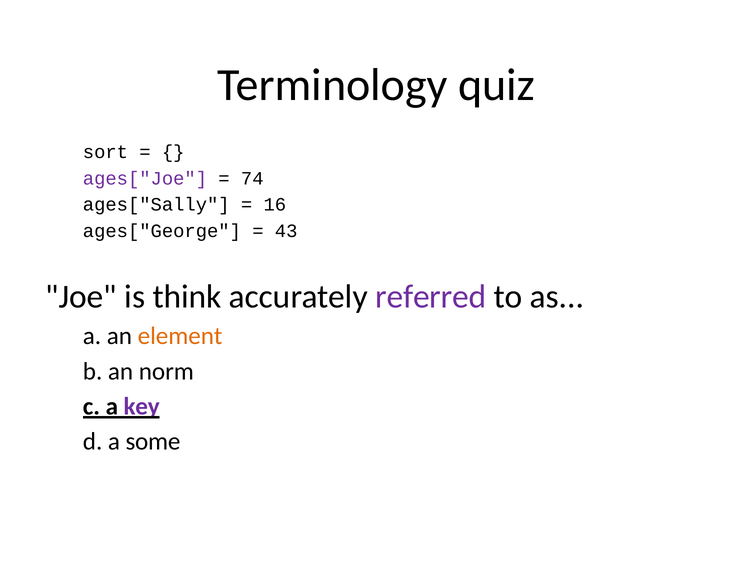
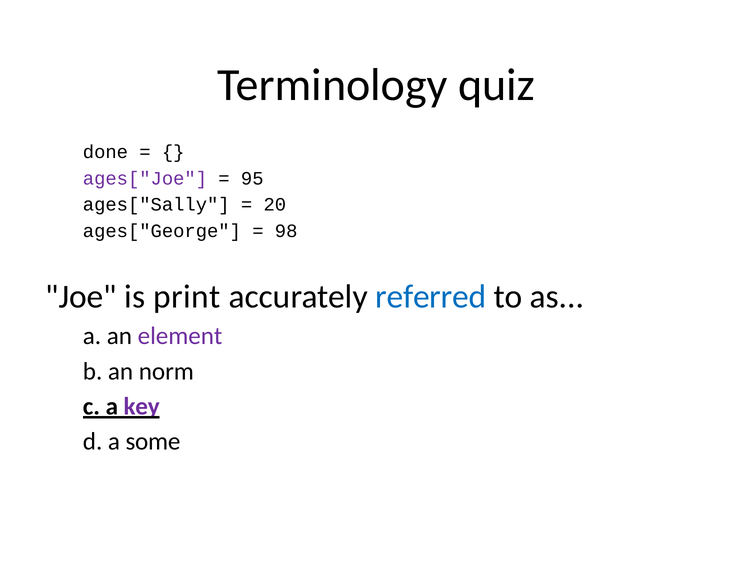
sort: sort -> done
74: 74 -> 95
16: 16 -> 20
43: 43 -> 98
think: think -> print
referred colour: purple -> blue
element colour: orange -> purple
